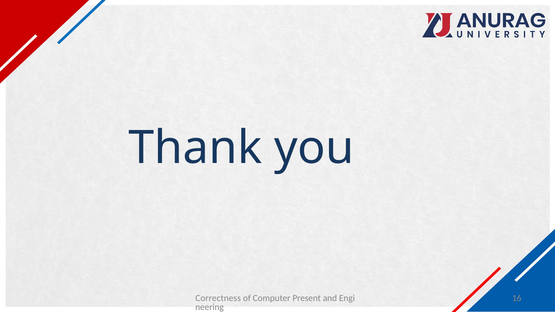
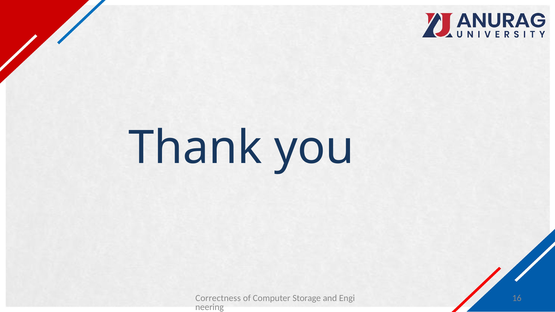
Present: Present -> Storage
